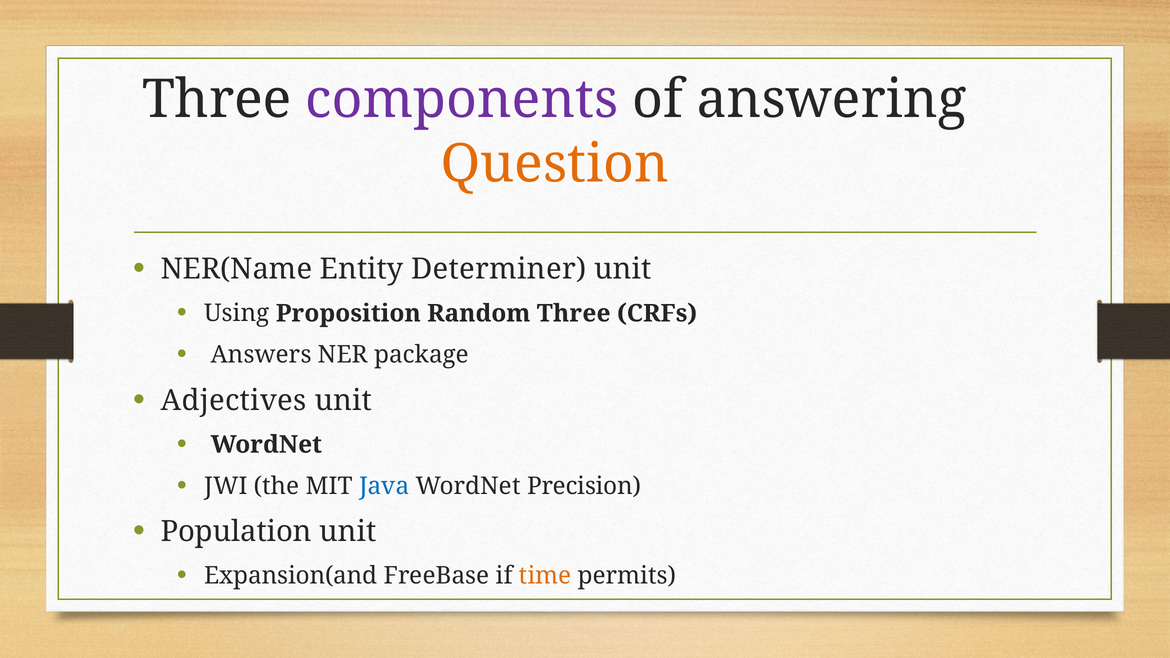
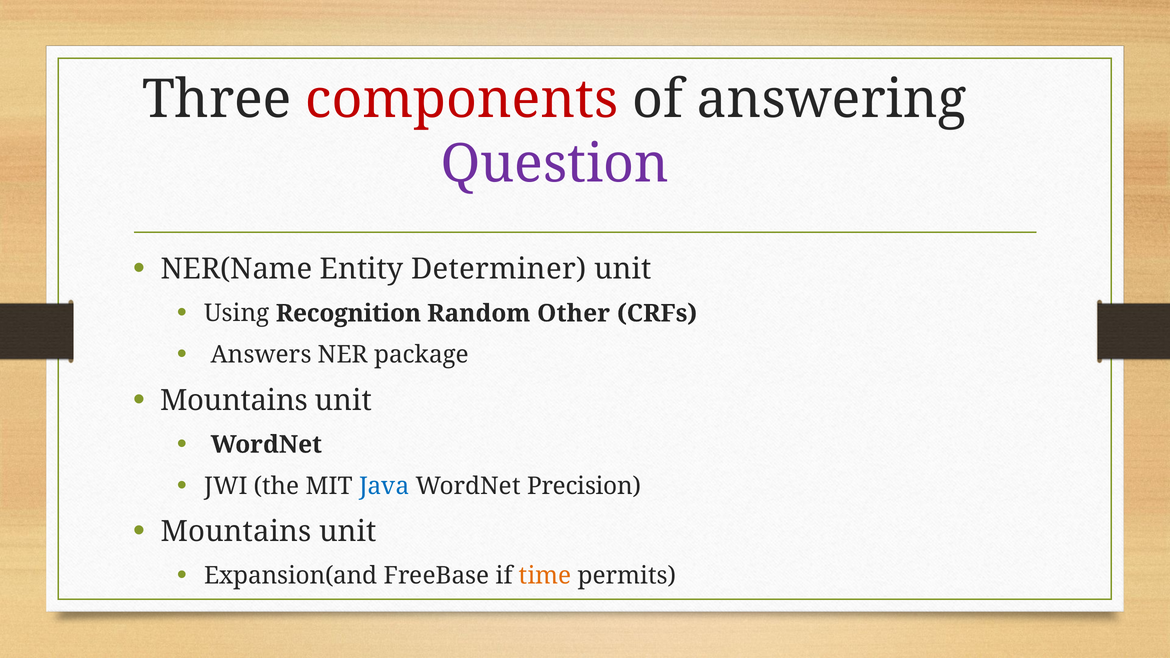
components colour: purple -> red
Question colour: orange -> purple
Proposition: Proposition -> Recognition
Random Three: Three -> Other
Adjectives at (234, 401): Adjectives -> Mountains
Population at (236, 532): Population -> Mountains
